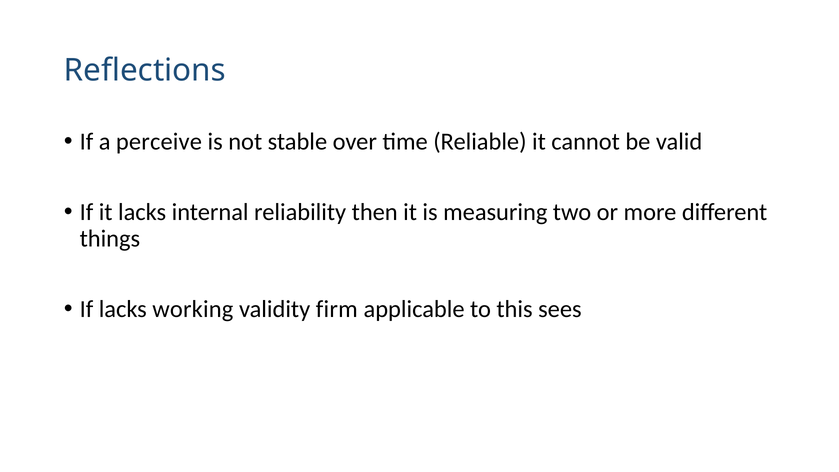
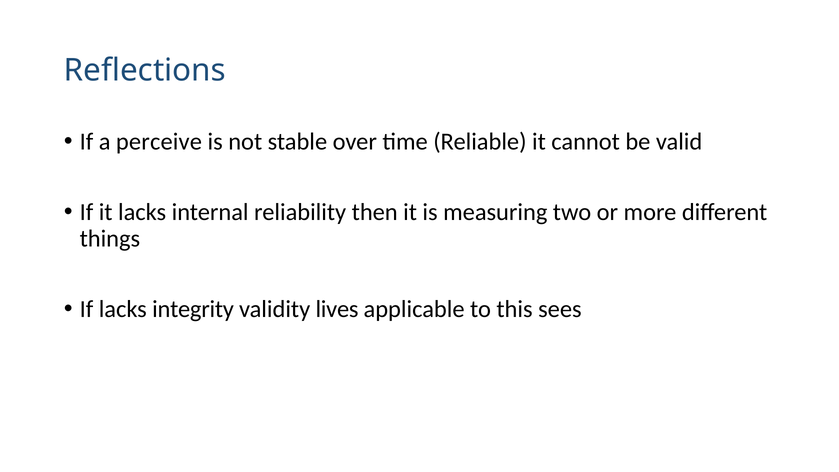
working: working -> integrity
firm: firm -> lives
